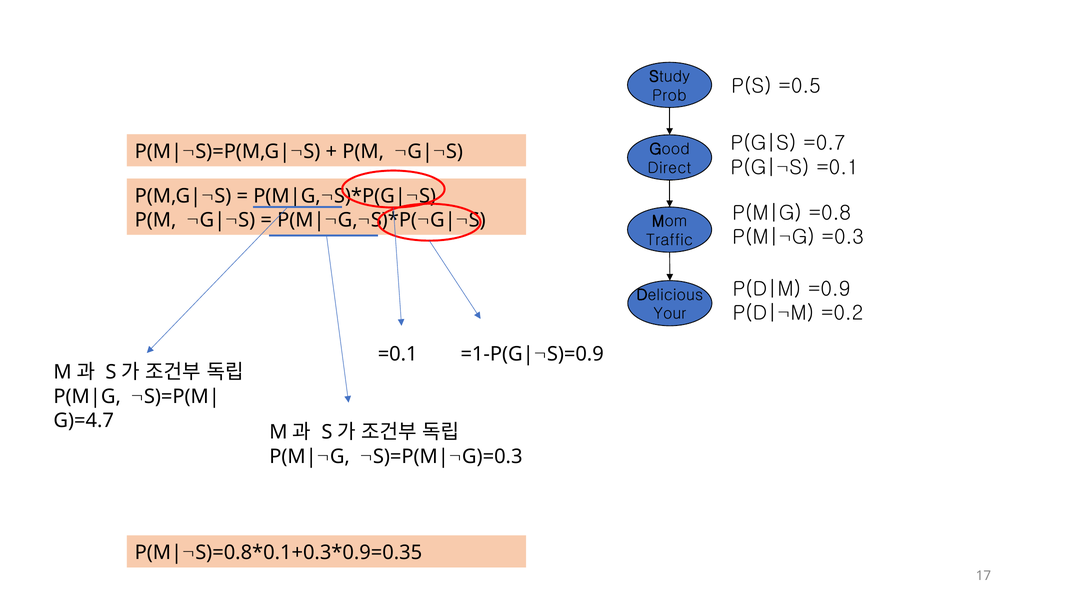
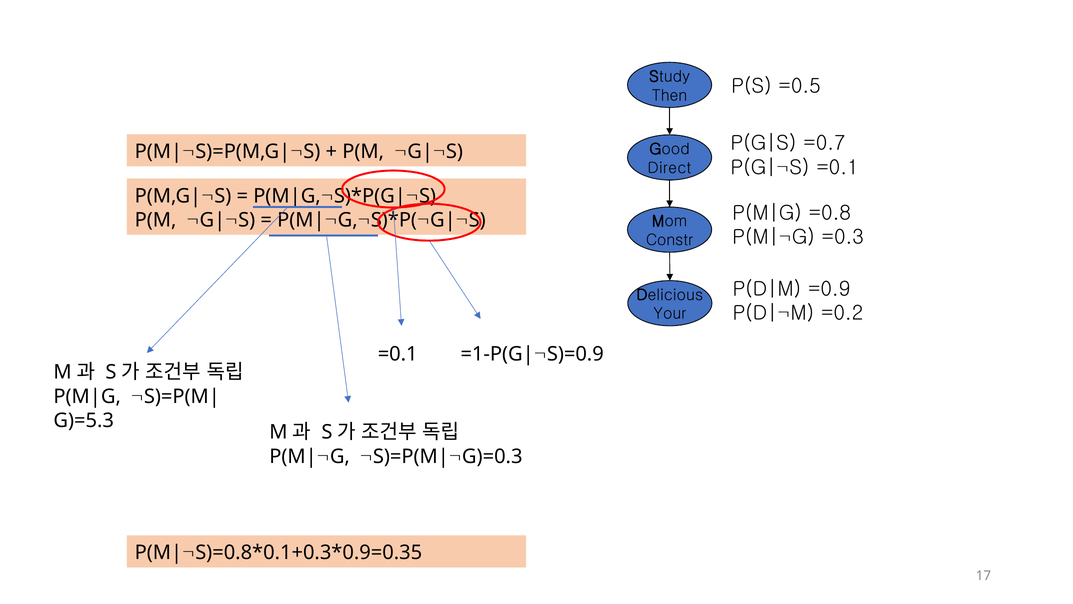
Prob: Prob -> Then
Traffic: Traffic -> Constr
G)=4.7: G)=4.7 -> G)=5.3
